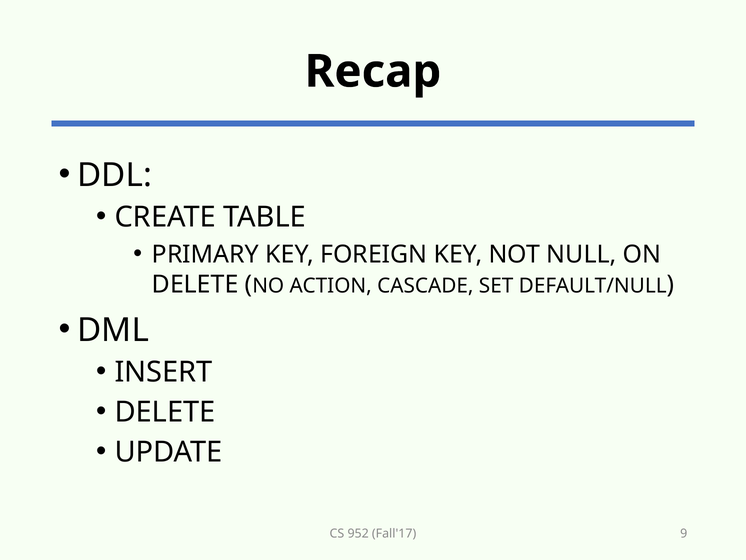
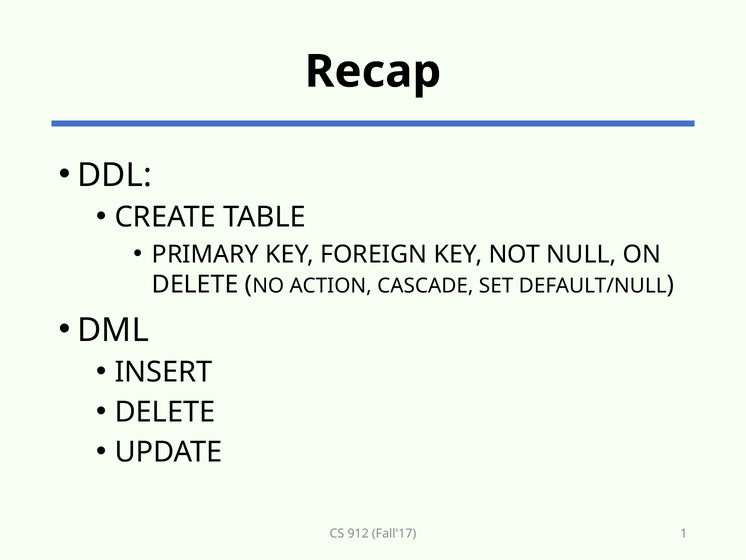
952: 952 -> 912
9: 9 -> 1
